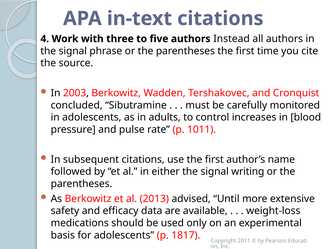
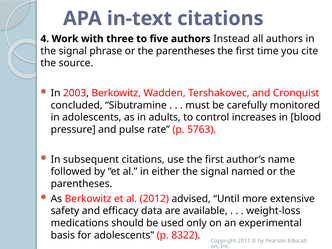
1011: 1011 -> 5763
writing: writing -> named
2013: 2013 -> 2012
1817: 1817 -> 8322
